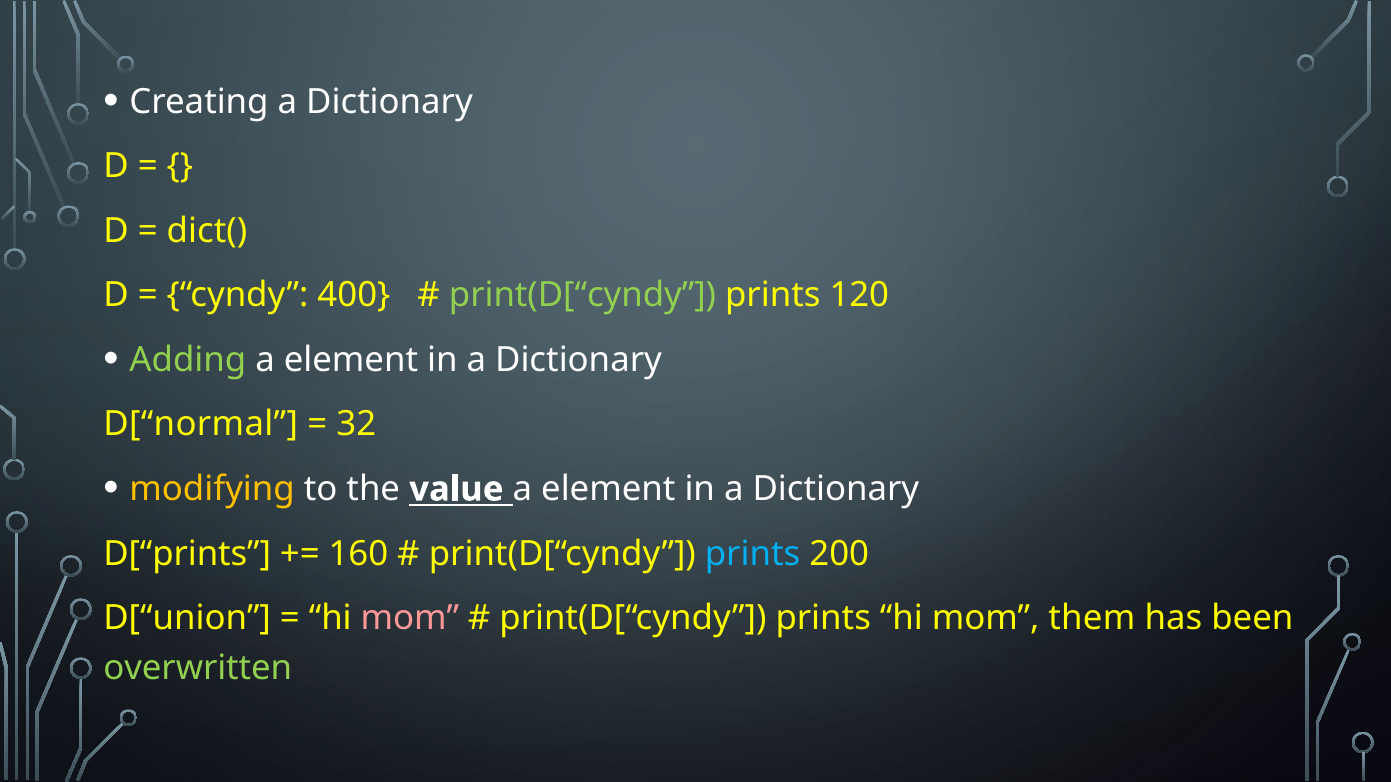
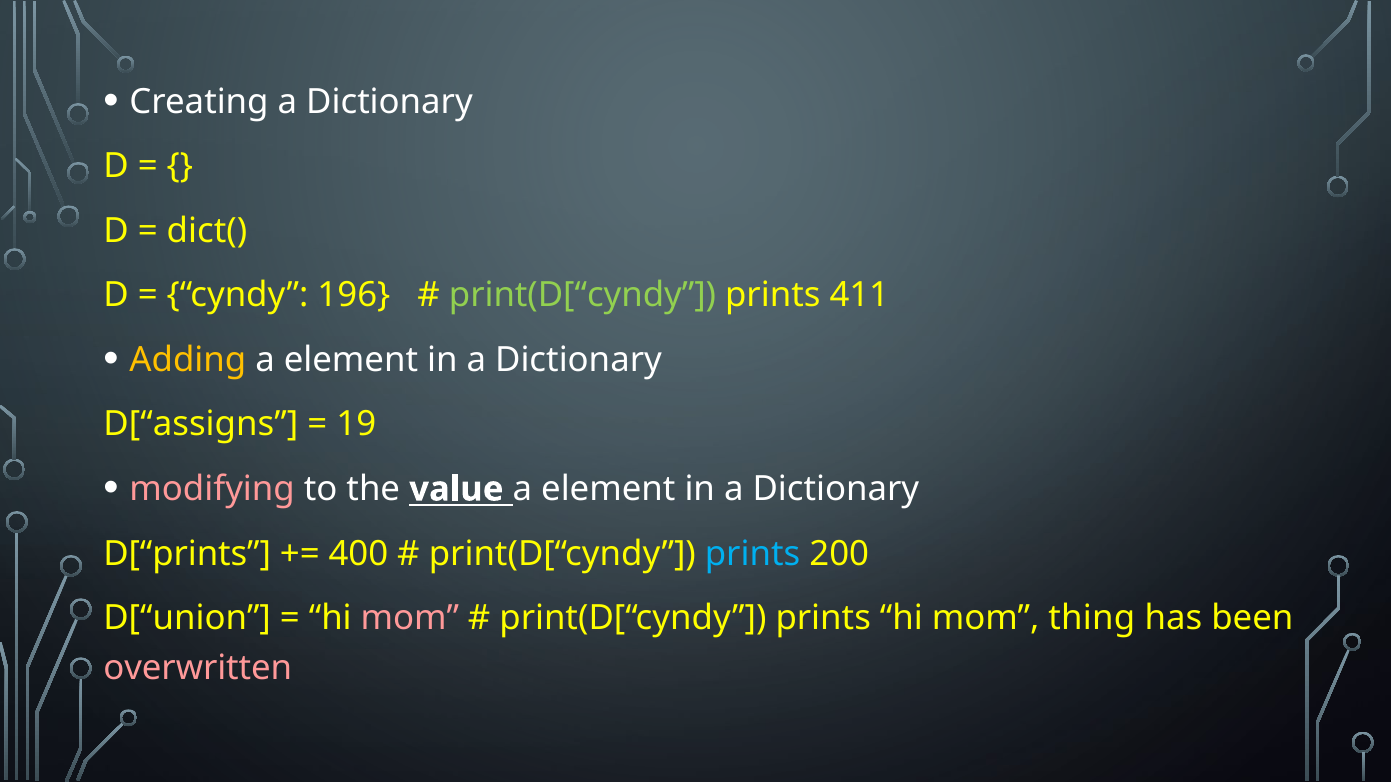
400: 400 -> 196
120: 120 -> 411
Adding colour: light green -> yellow
D[“normal: D[“normal -> D[“assigns
32: 32 -> 19
modifying colour: yellow -> pink
160: 160 -> 400
them: them -> thing
overwritten colour: light green -> pink
